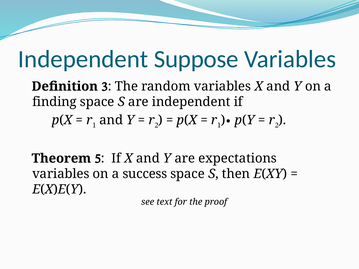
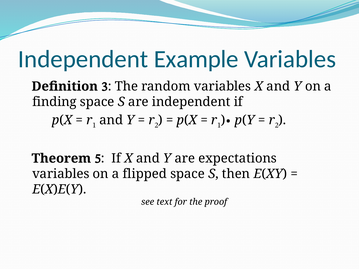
Suppose: Suppose -> Example
success: success -> flipped
